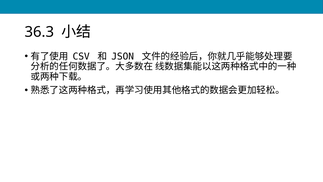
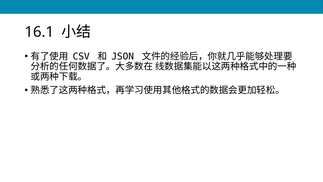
36.3: 36.3 -> 16.1
